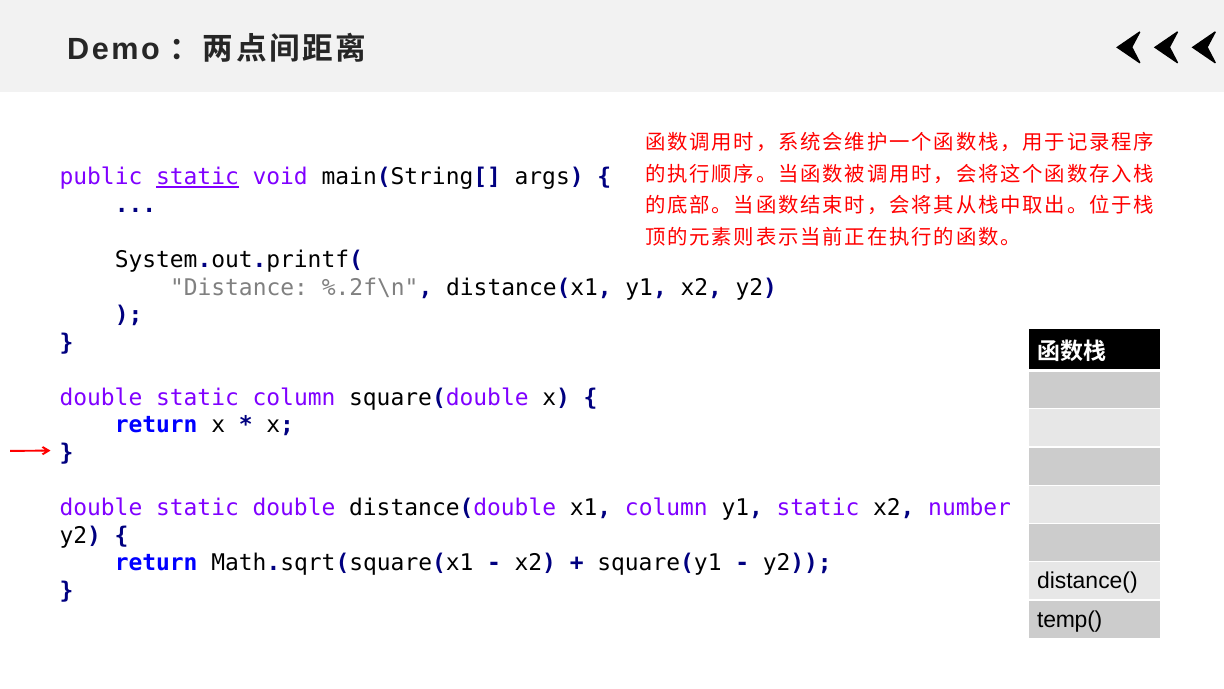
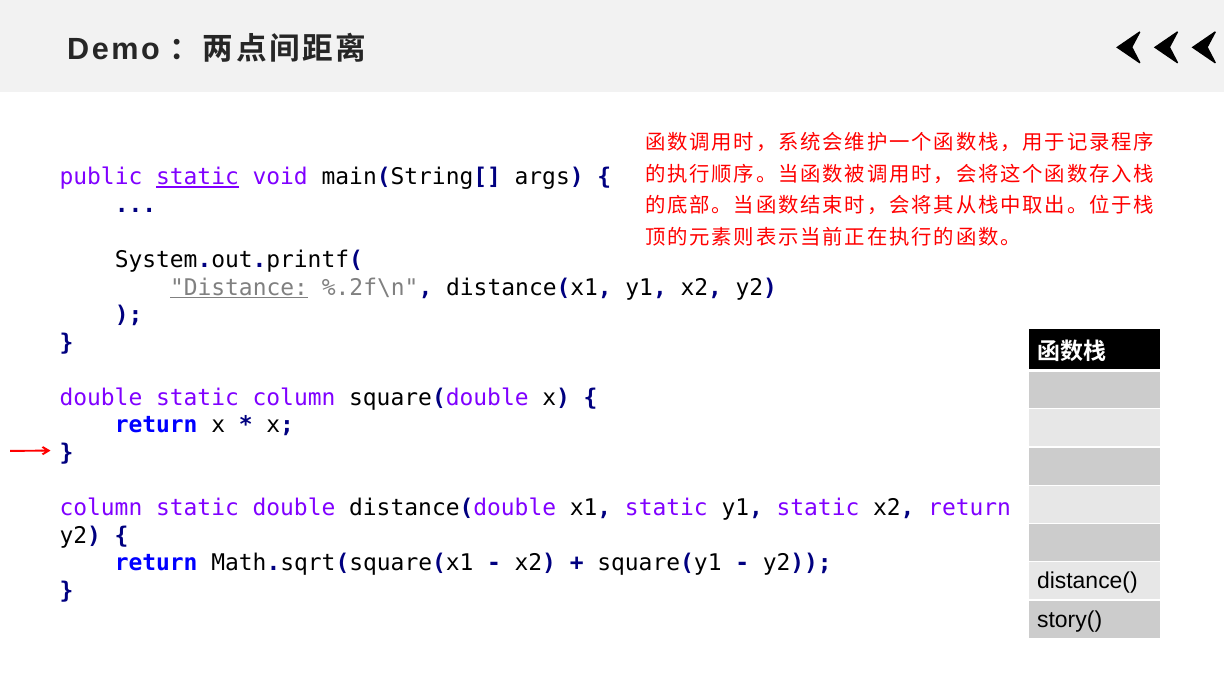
Distance underline: none -> present
double at (101, 508): double -> column
x1 column: column -> static
x2 number: number -> return
temp(: temp( -> story(
